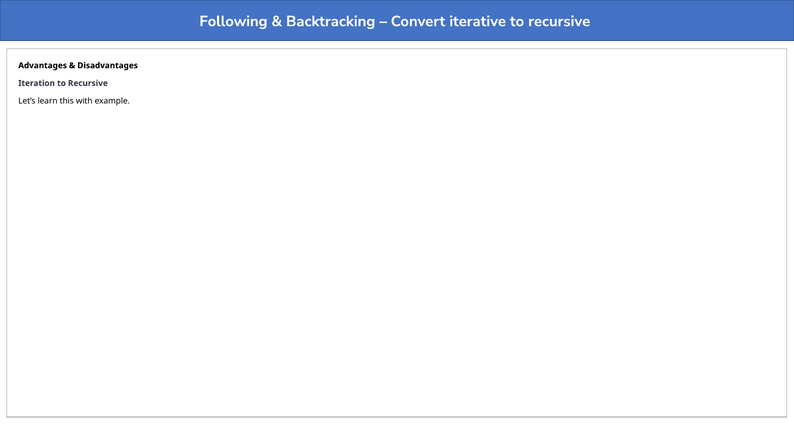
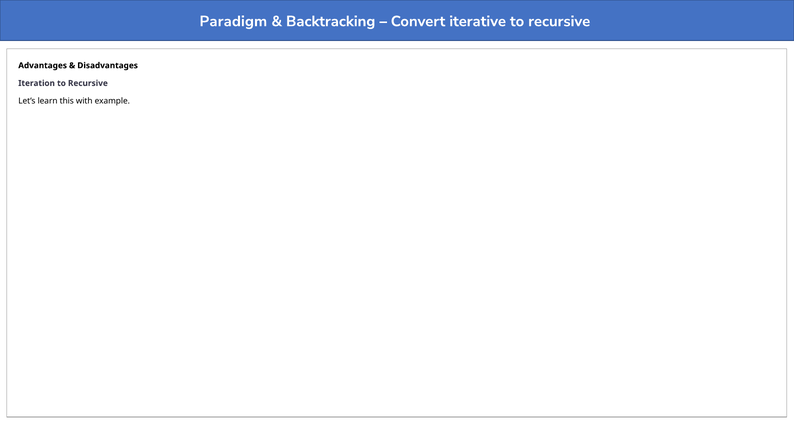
Following: Following -> Paradigm
